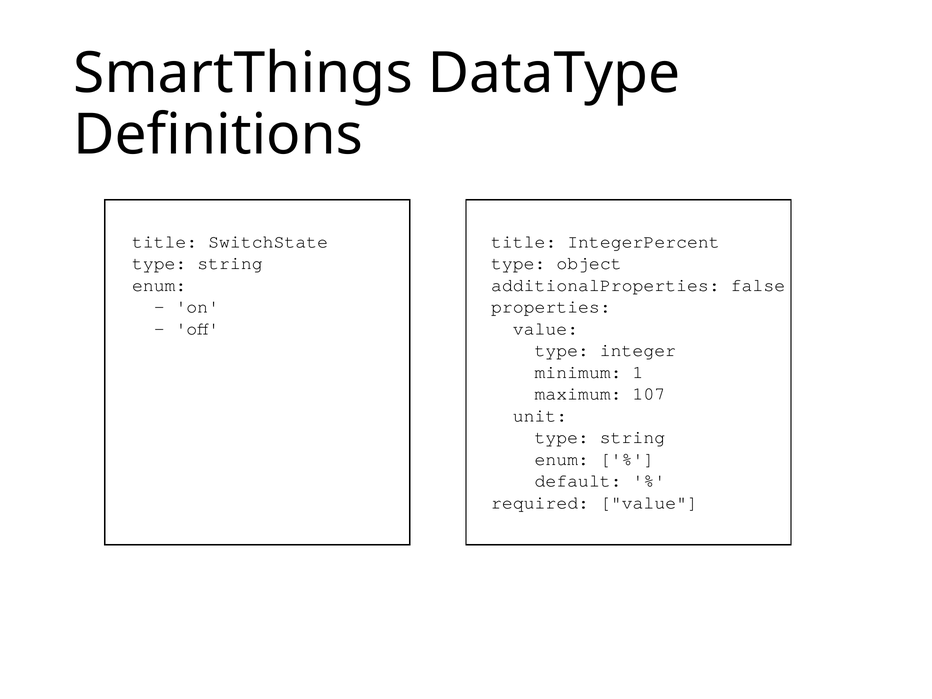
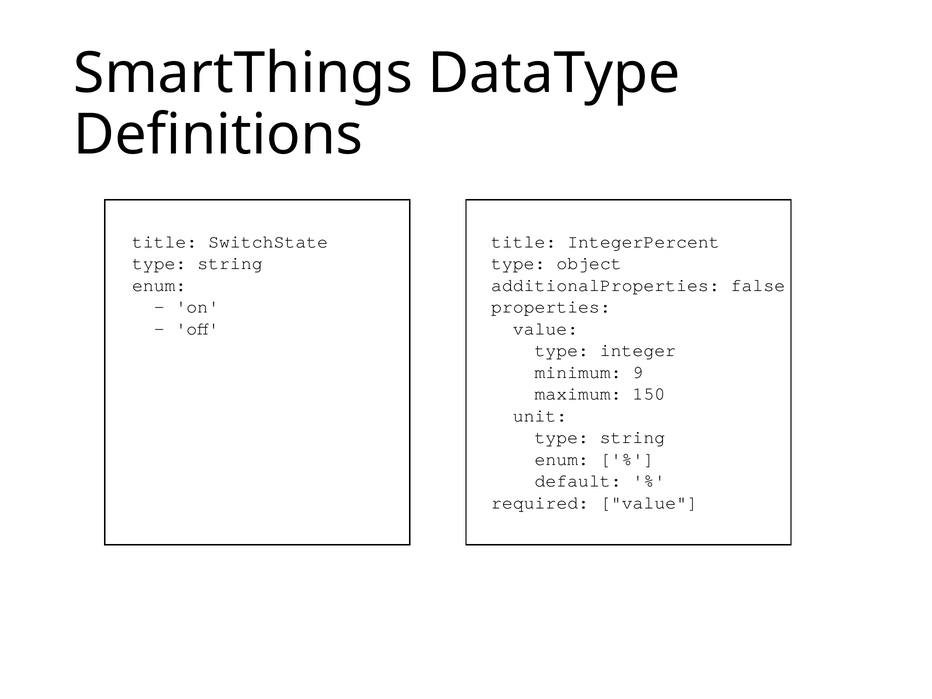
1: 1 -> 9
107: 107 -> 150
